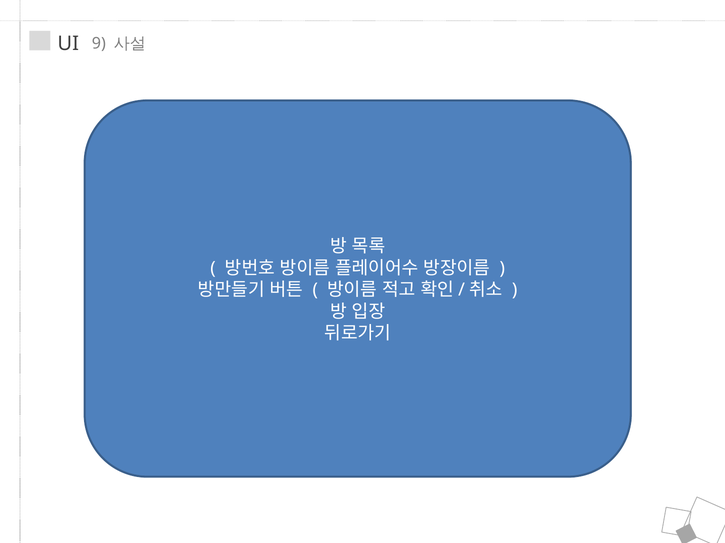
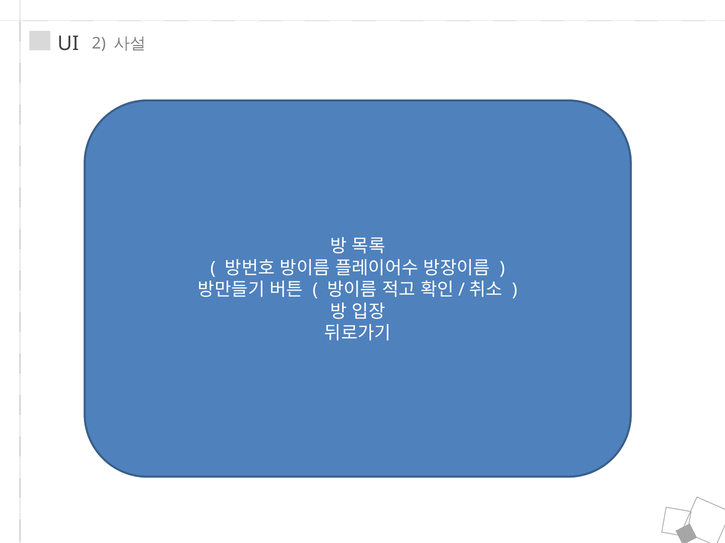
9: 9 -> 2
